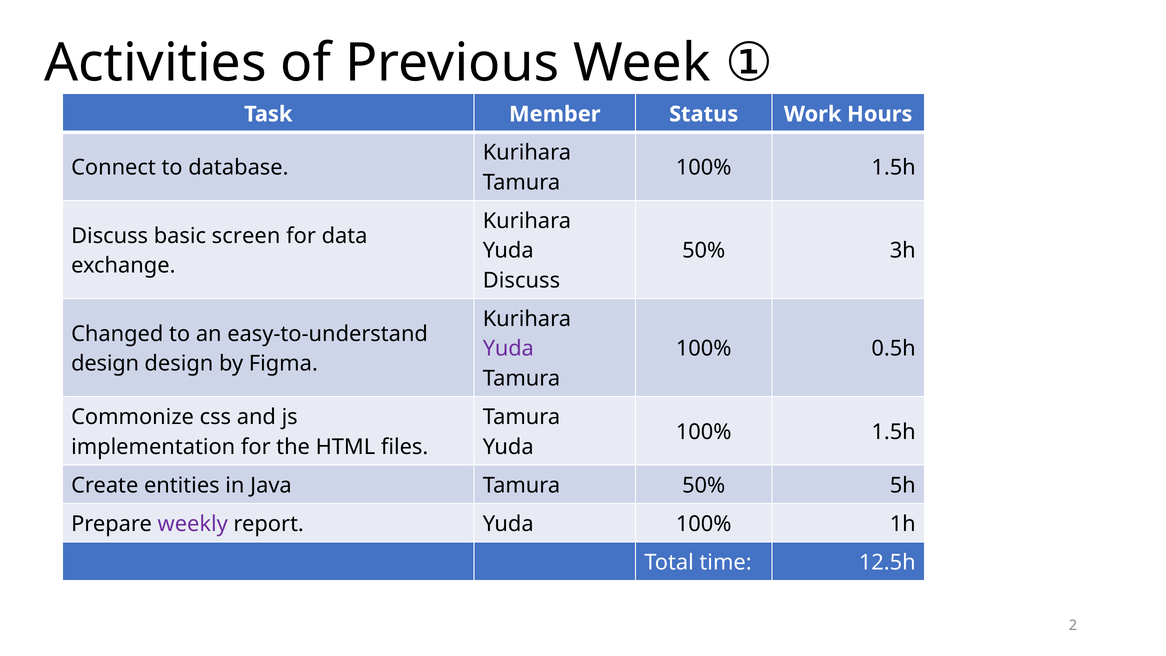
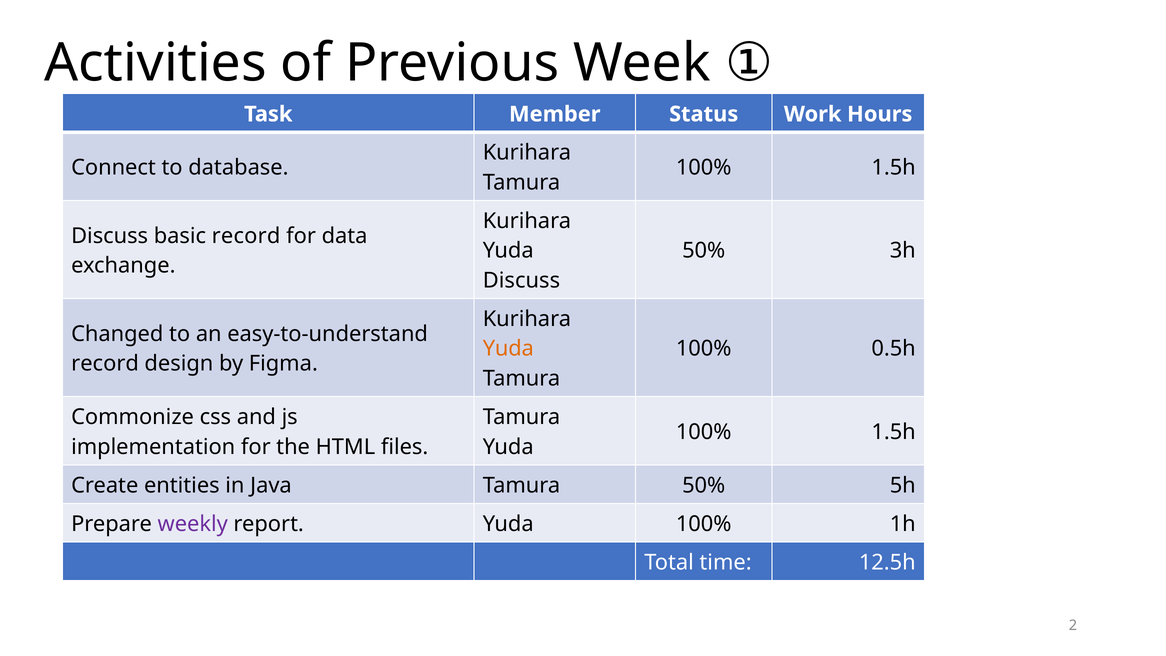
basic screen: screen -> record
Yuda at (508, 349) colour: purple -> orange
design at (105, 364): design -> record
